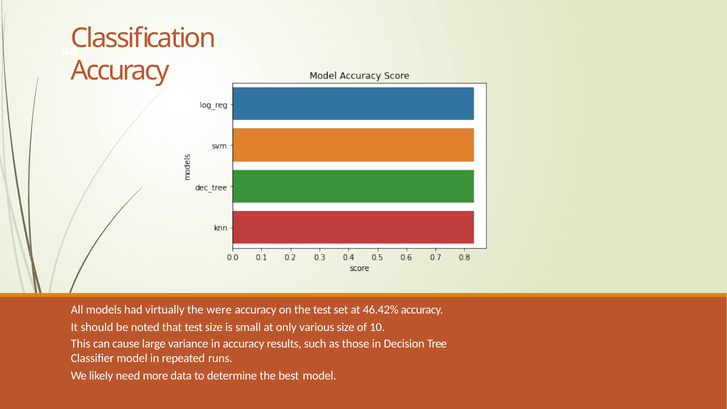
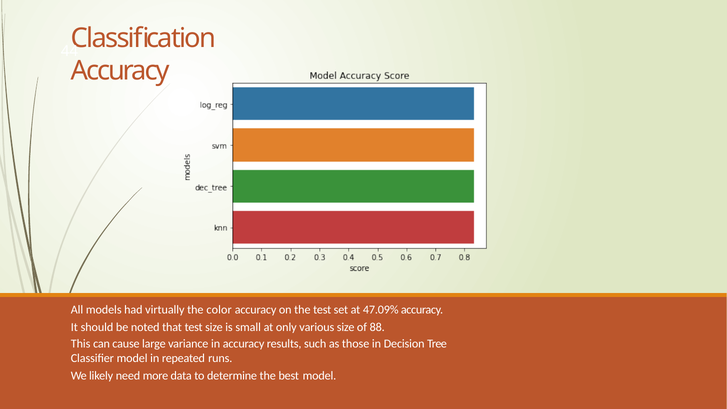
were: were -> color
46.42%: 46.42% -> 47.09%
10: 10 -> 88
